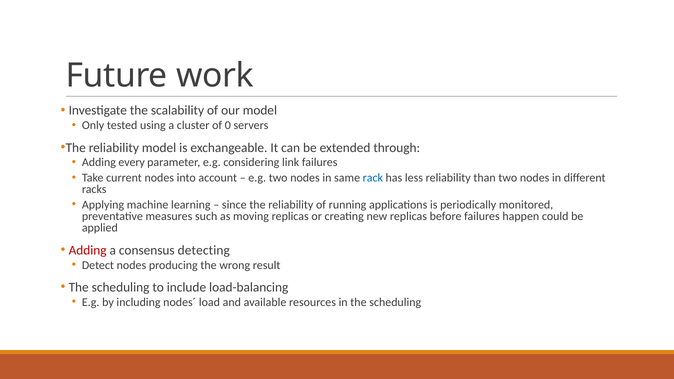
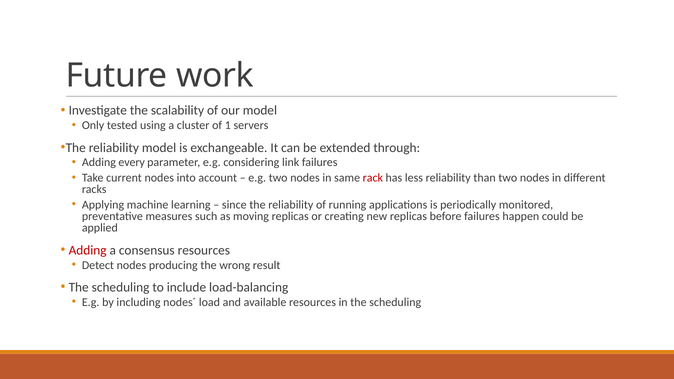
0: 0 -> 1
rack colour: blue -> red
consensus detecting: detecting -> resources
